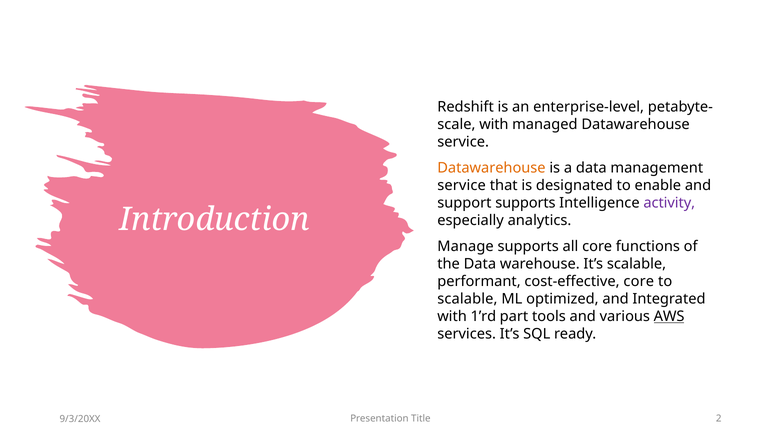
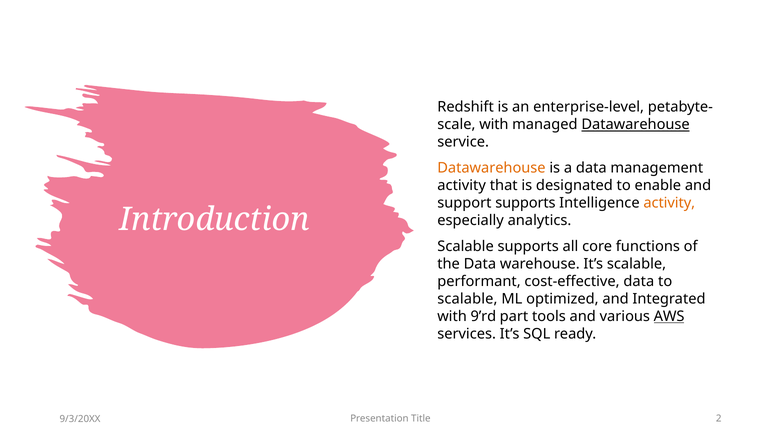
Datawarehouse at (636, 125) underline: none -> present
service at (462, 186): service -> activity
activity at (669, 203) colour: purple -> orange
Manage at (466, 246): Manage -> Scalable
cost-effective core: core -> data
1’rd: 1’rd -> 9’rd
